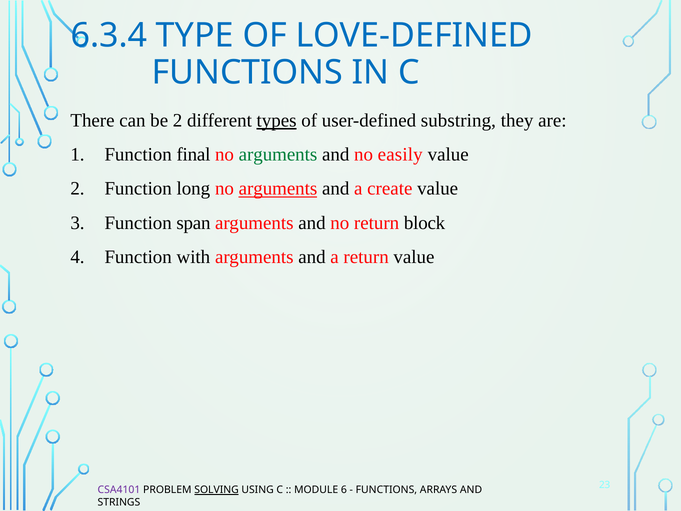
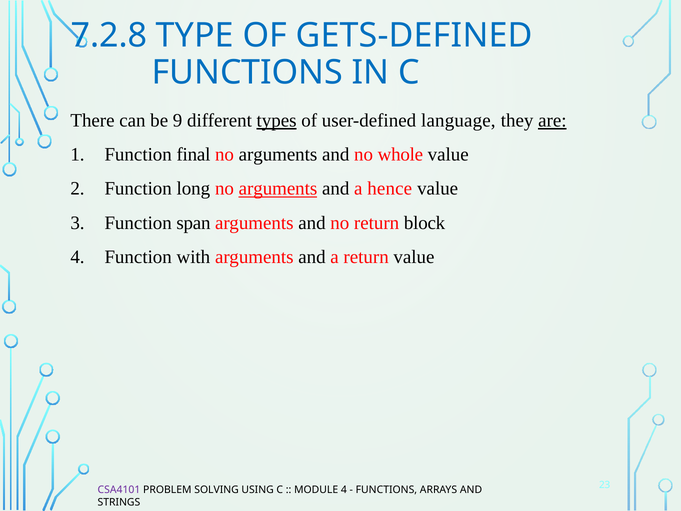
6.3.4: 6.3.4 -> 7.2.8
LOVE-DEFINED: LOVE-DEFINED -> GETS-DEFINED
be 2: 2 -> 9
substring: substring -> language
are underline: none -> present
arguments at (278, 155) colour: green -> black
easily: easily -> whole
create: create -> hence
SOLVING underline: present -> none
MODULE 6: 6 -> 4
